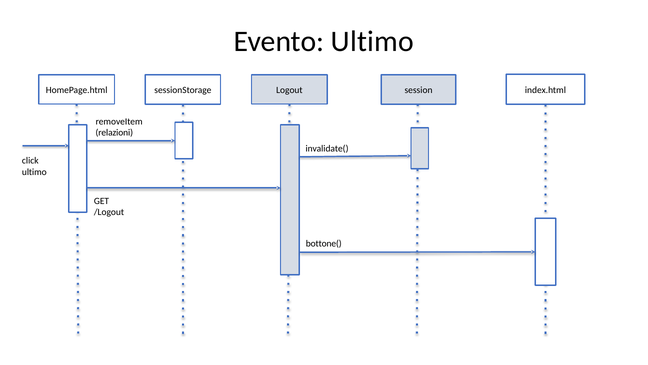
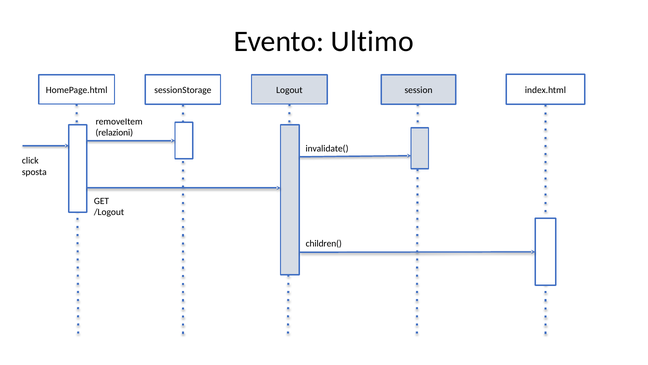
ultimo at (34, 172): ultimo -> sposta
bottone(: bottone( -> children(
